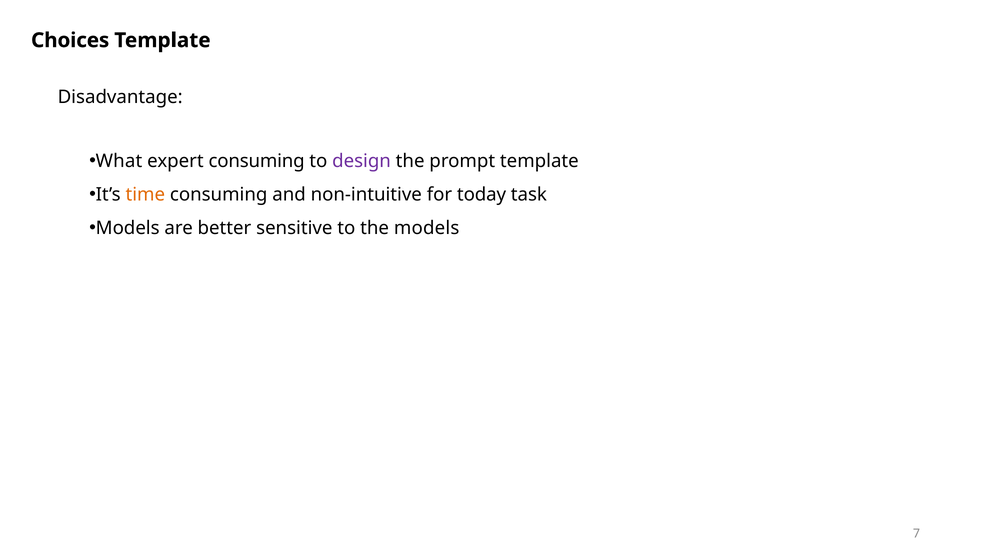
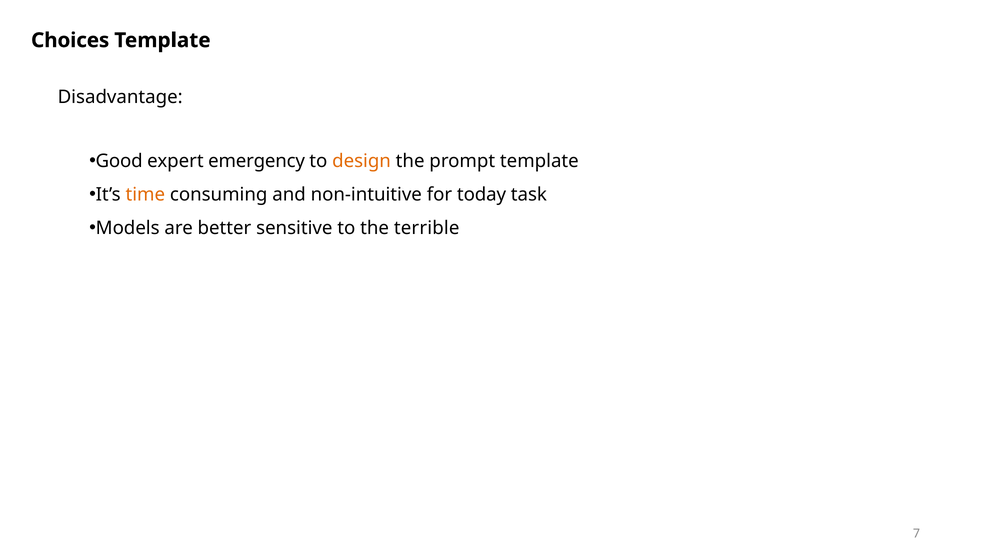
What: What -> Good
expert consuming: consuming -> emergency
design colour: purple -> orange
the models: models -> terrible
